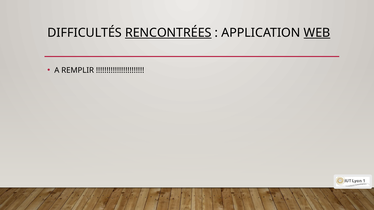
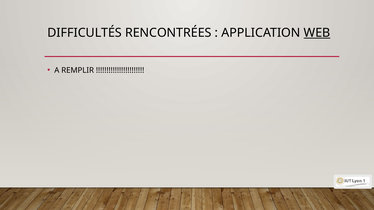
RENCONTRÉES underline: present -> none
